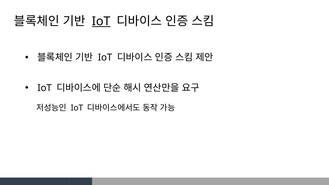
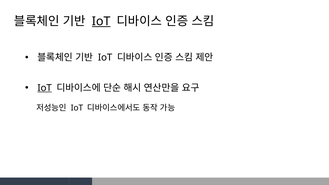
IoT at (45, 88) underline: none -> present
